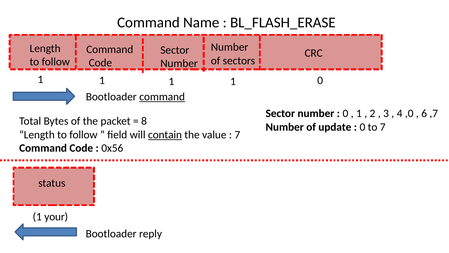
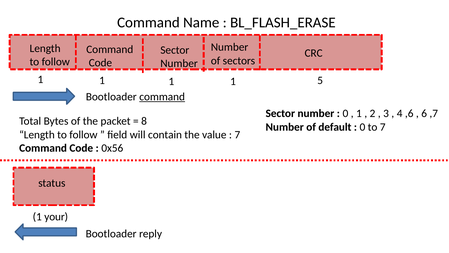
1 0: 0 -> 5
,0: ,0 -> ,6
update: update -> default
contain underline: present -> none
